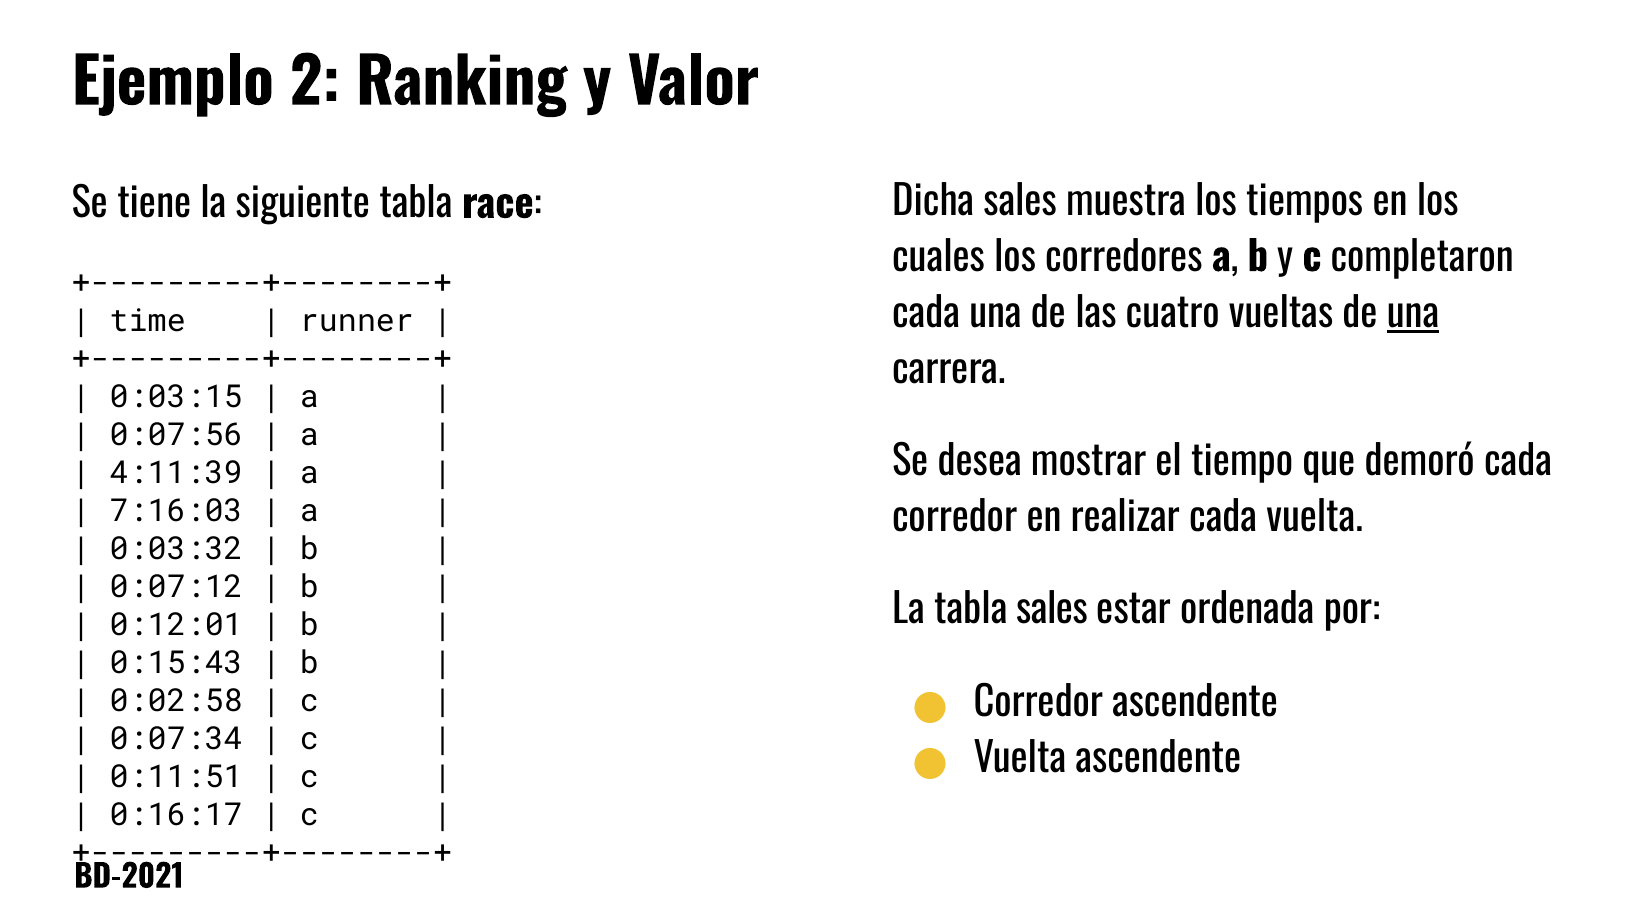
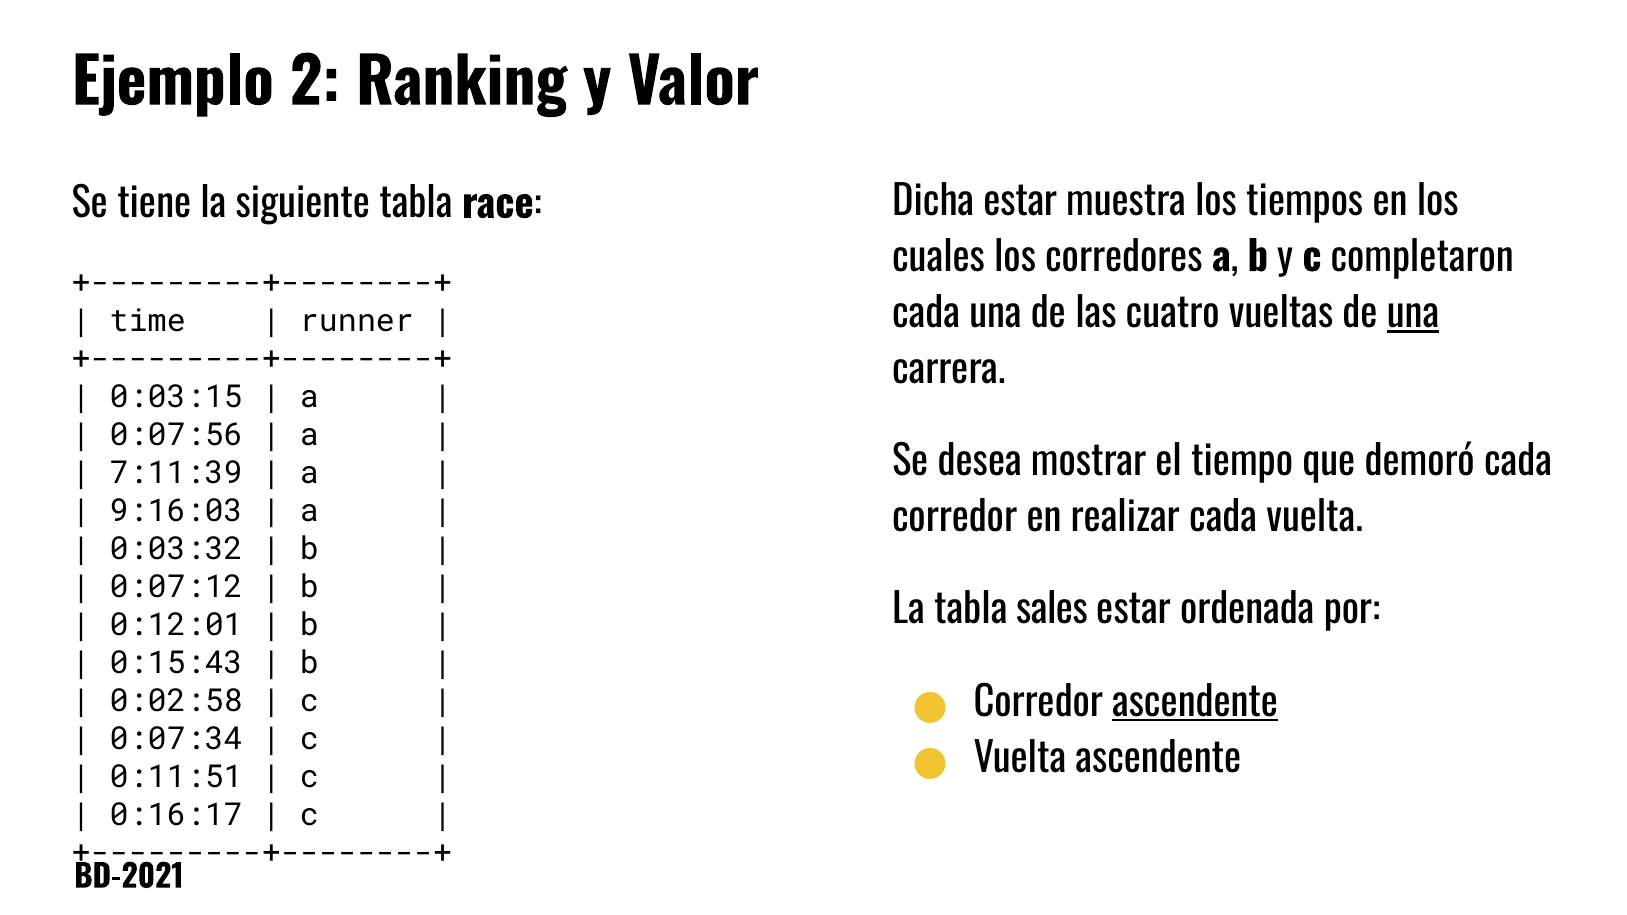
Dicha sales: sales -> estar
4:11:39: 4:11:39 -> 7:11:39
7:16:03: 7:16:03 -> 9:16:03
ascendente at (1195, 703) underline: none -> present
